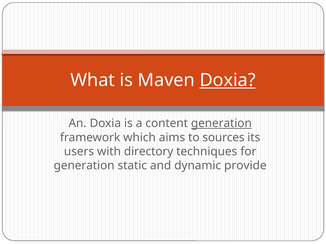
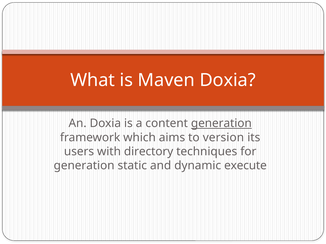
Doxia at (228, 80) underline: present -> none
sources: sources -> version
provide: provide -> execute
